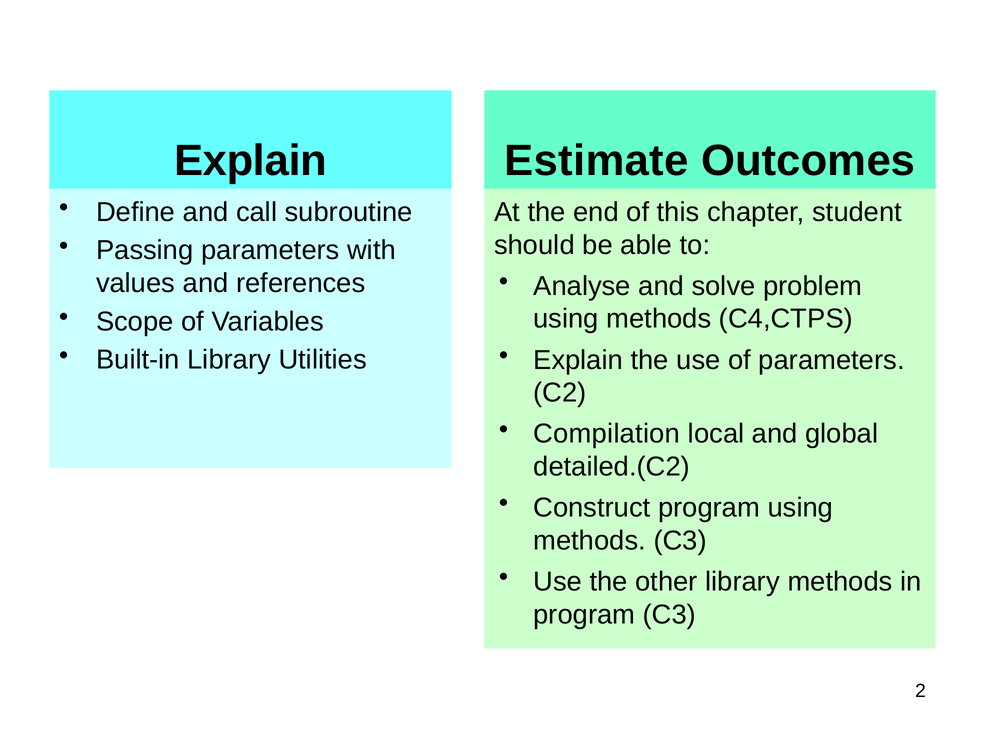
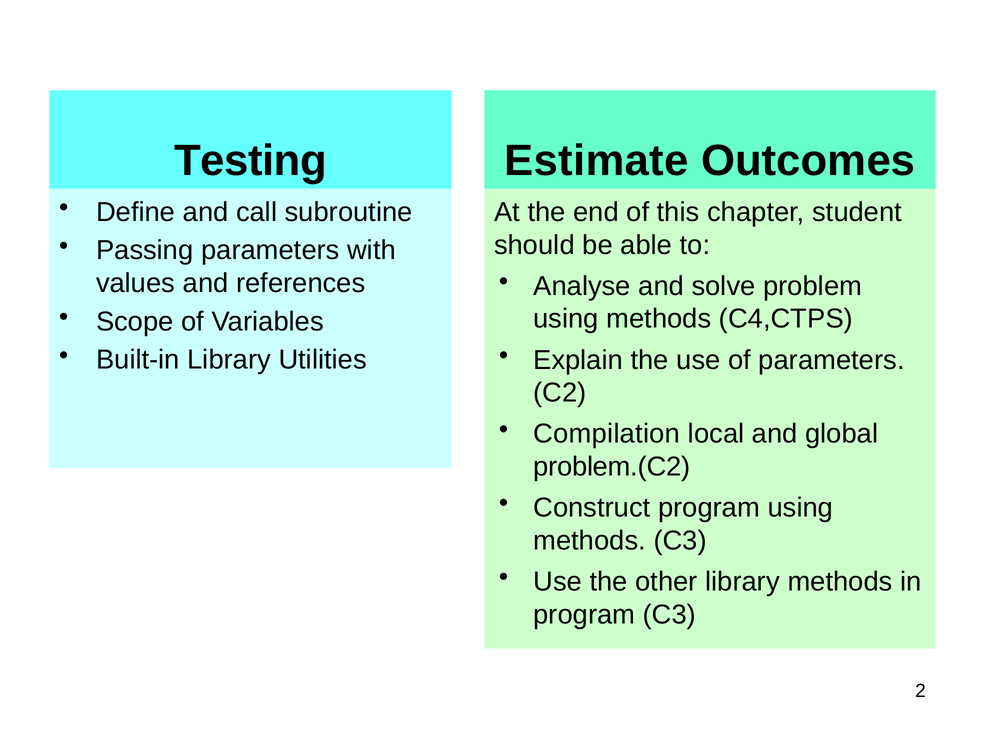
Explain at (251, 161): Explain -> Testing
detailed.(C2: detailed.(C2 -> problem.(C2
